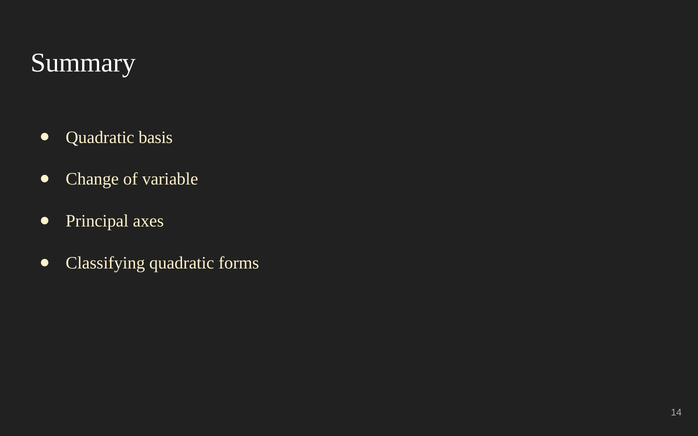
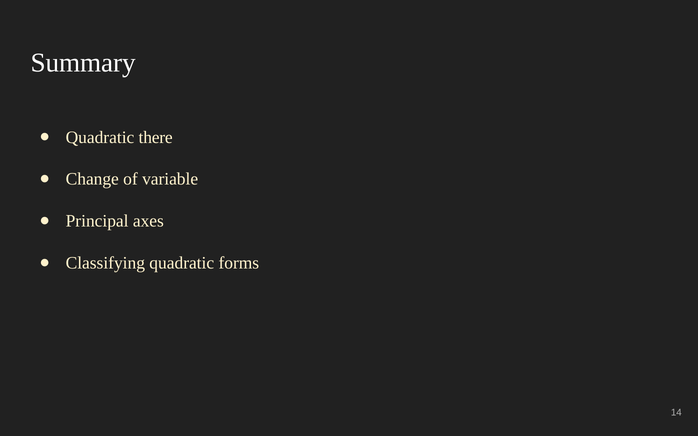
basis: basis -> there
